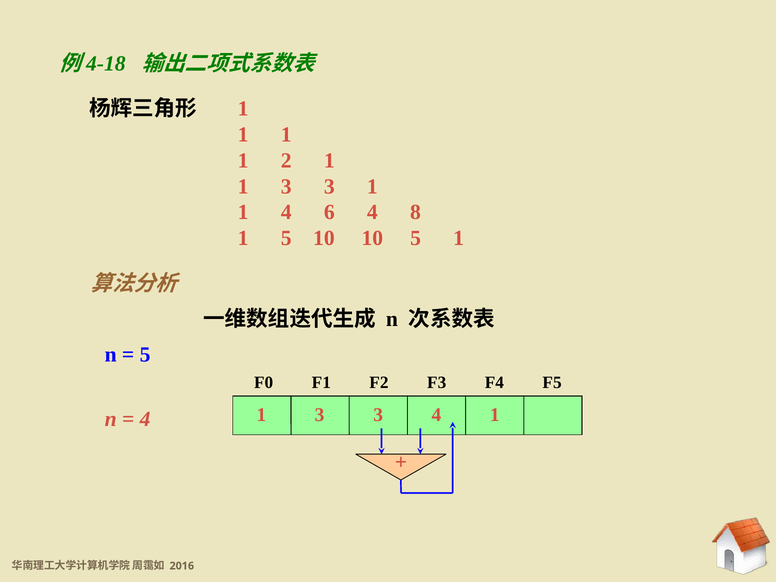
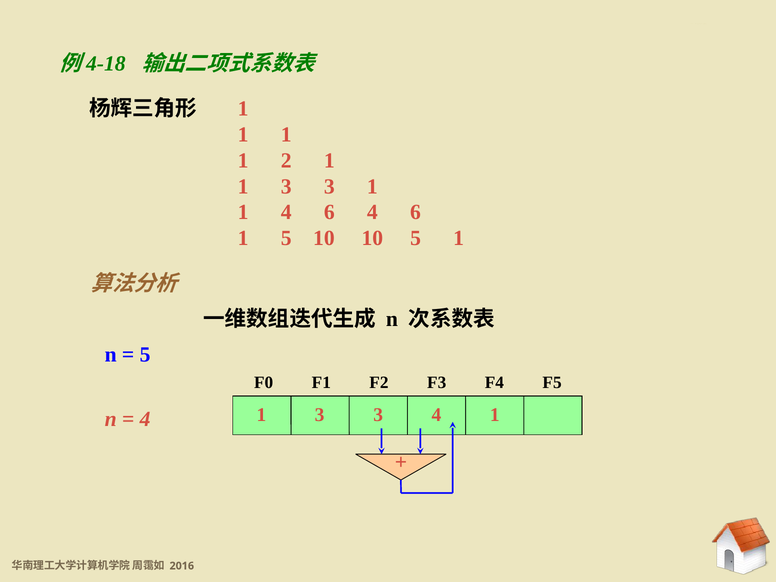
6 4 8: 8 -> 6
